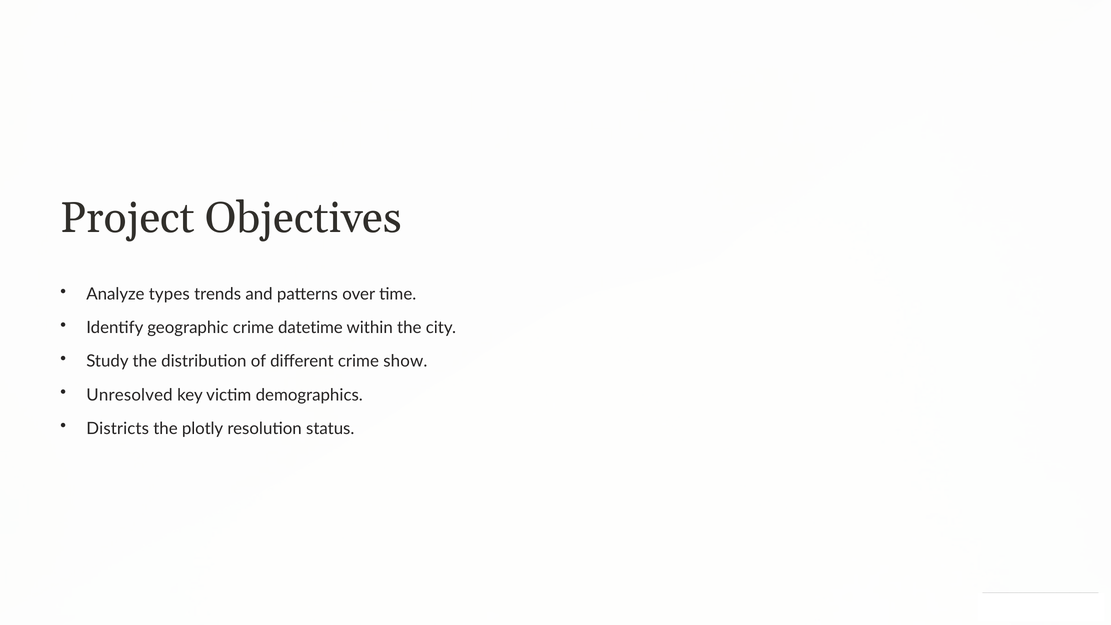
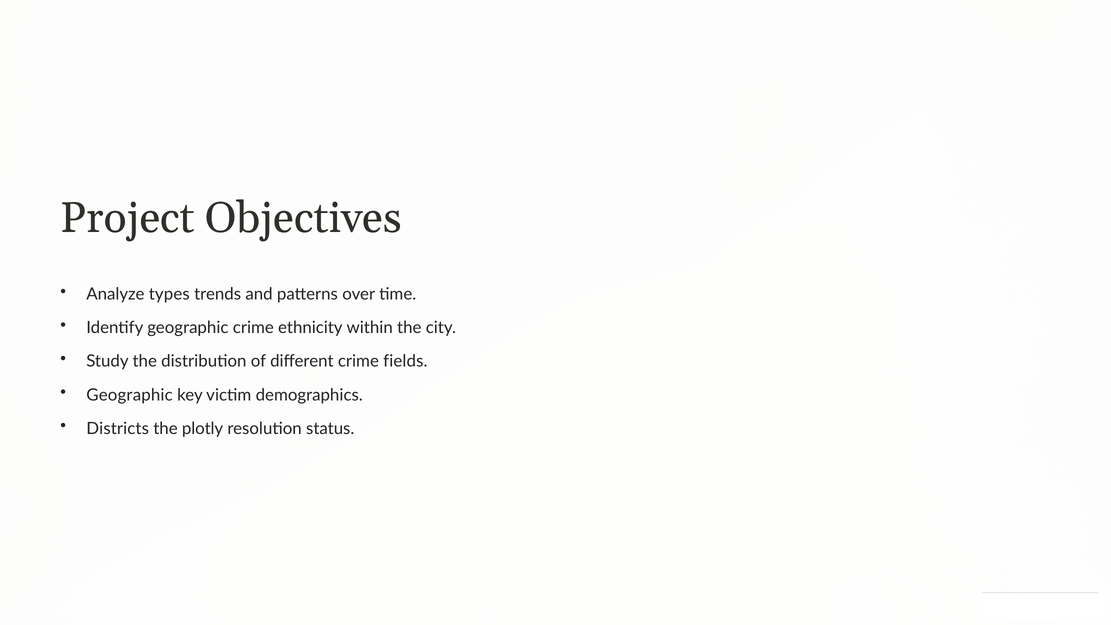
datetime: datetime -> ethnicity
show: show -> fields
Unresolved at (130, 395): Unresolved -> Geographic
